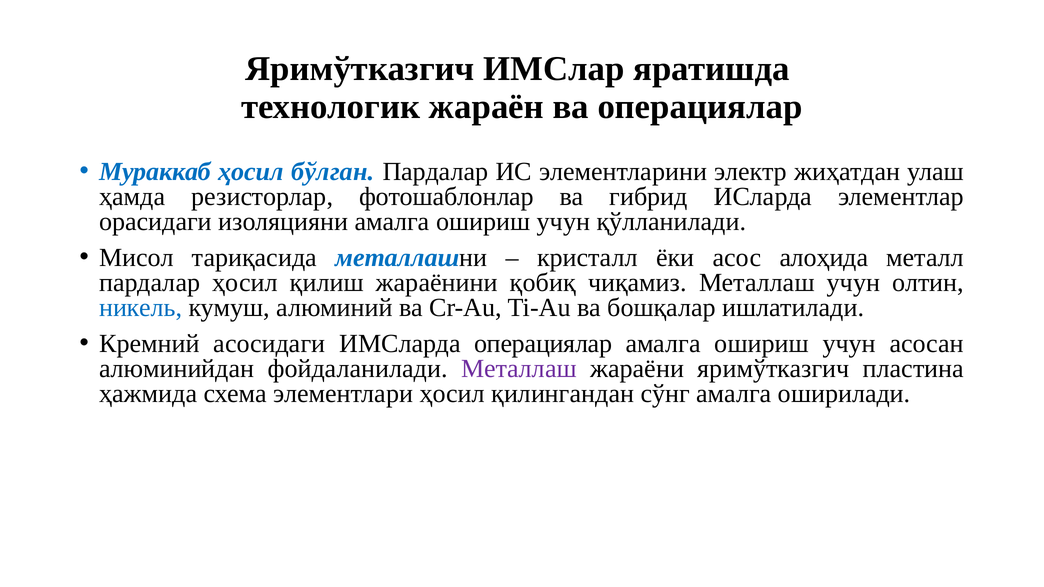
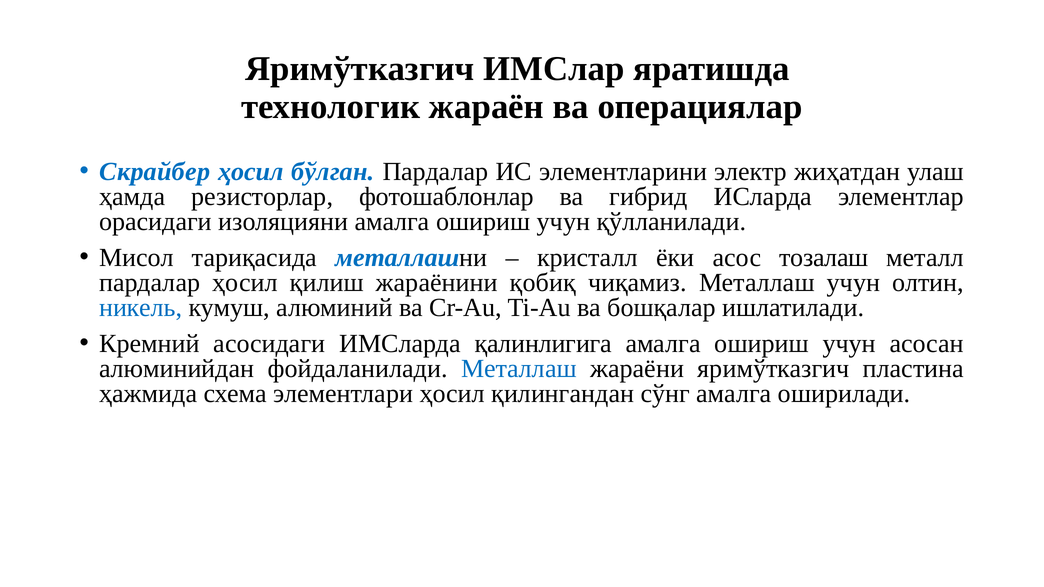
Мураккаб: Мураккаб -> Скрайбер
алоҳида: алоҳида -> тозалаш
ИМСларда операциялар: операциялар -> қалинлигига
Металлаш at (519, 369) colour: purple -> blue
